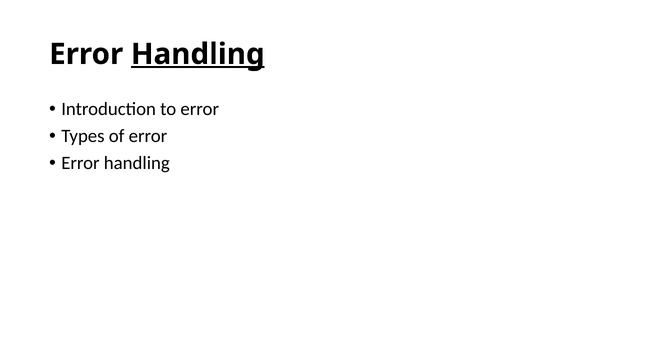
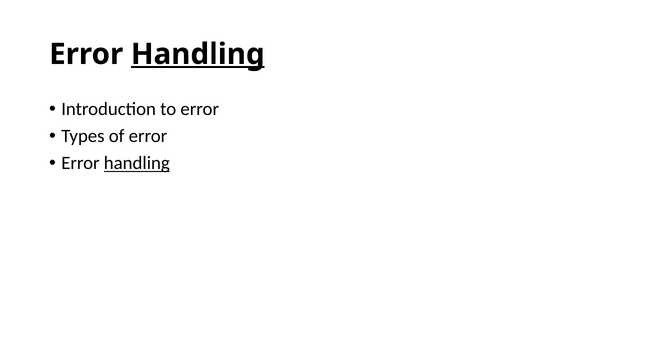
handling at (137, 163) underline: none -> present
